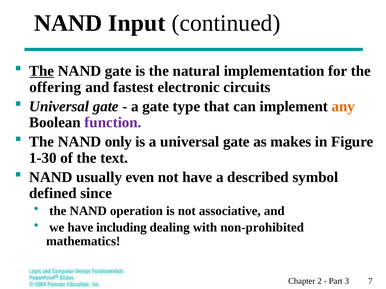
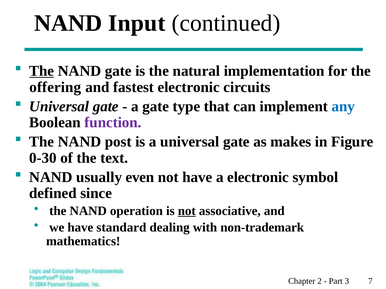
any colour: orange -> blue
only: only -> post
1-30: 1-30 -> 0-30
a described: described -> electronic
not at (187, 211) underline: none -> present
including: including -> standard
non-prohibited: non-prohibited -> non-trademark
